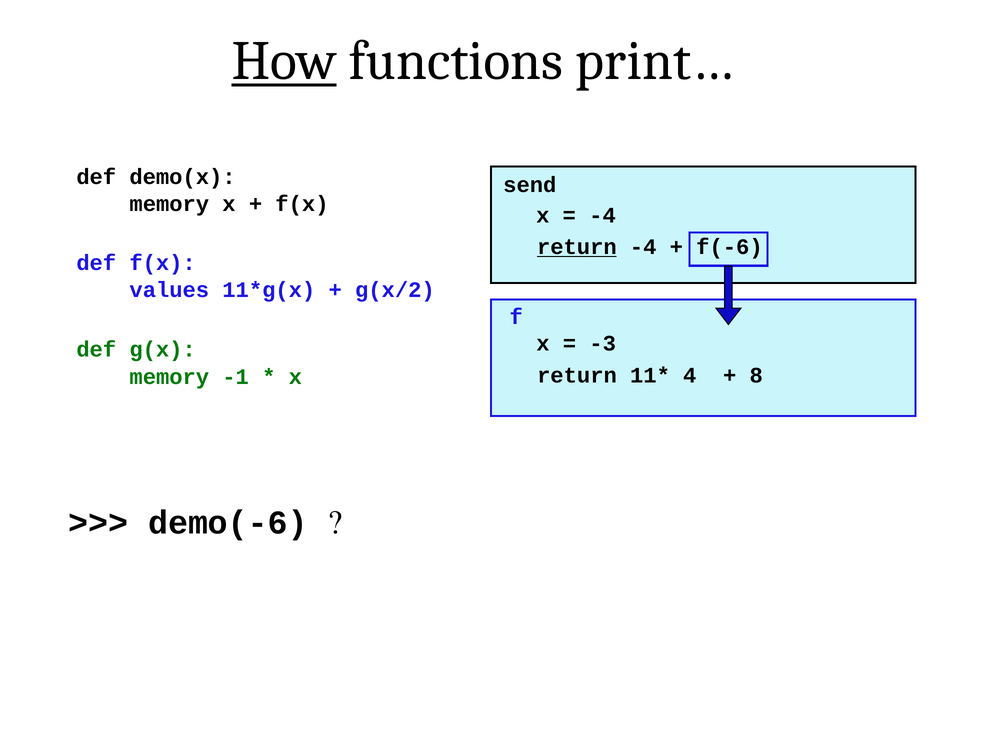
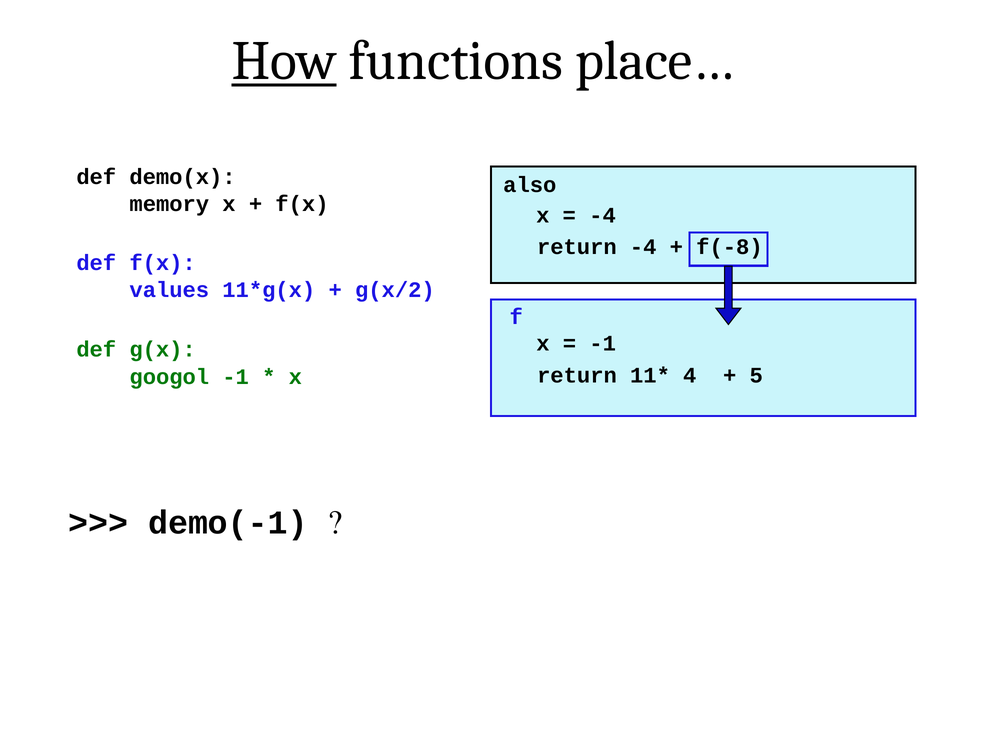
print…: print… -> place…
send: send -> also
return at (577, 247) underline: present -> none
f(-6: f(-6 -> f(-8
-3 at (603, 344): -3 -> -1
8: 8 -> 5
memory at (169, 377): memory -> googol
demo(-6: demo(-6 -> demo(-1
